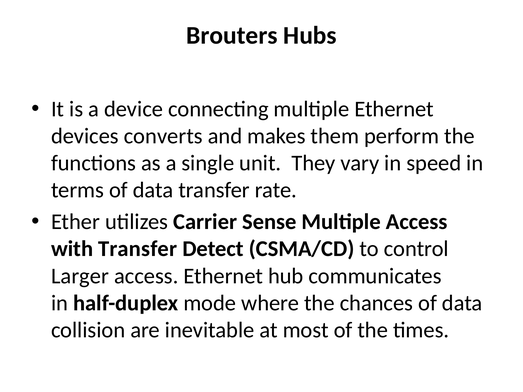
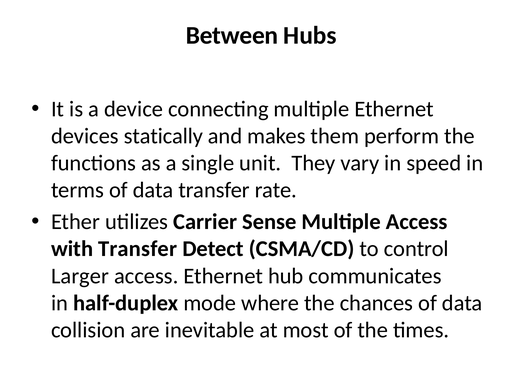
Brouters: Brouters -> Between
converts: converts -> statically
